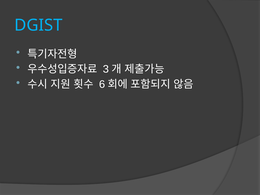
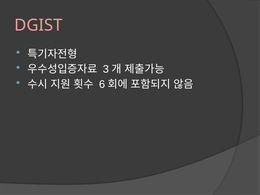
DGIST colour: light blue -> pink
